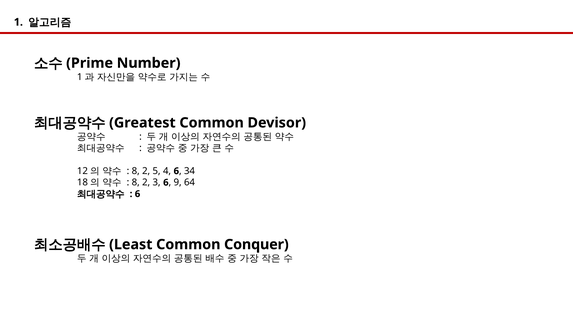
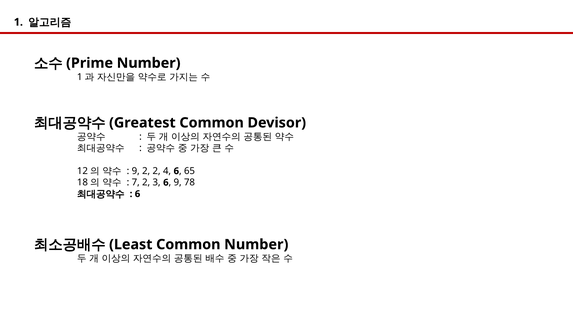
8 at (136, 171): 8 -> 9
2 5: 5 -> 2
34: 34 -> 65
8 at (136, 183): 8 -> 7
64: 64 -> 78
Common Conquer: Conquer -> Number
